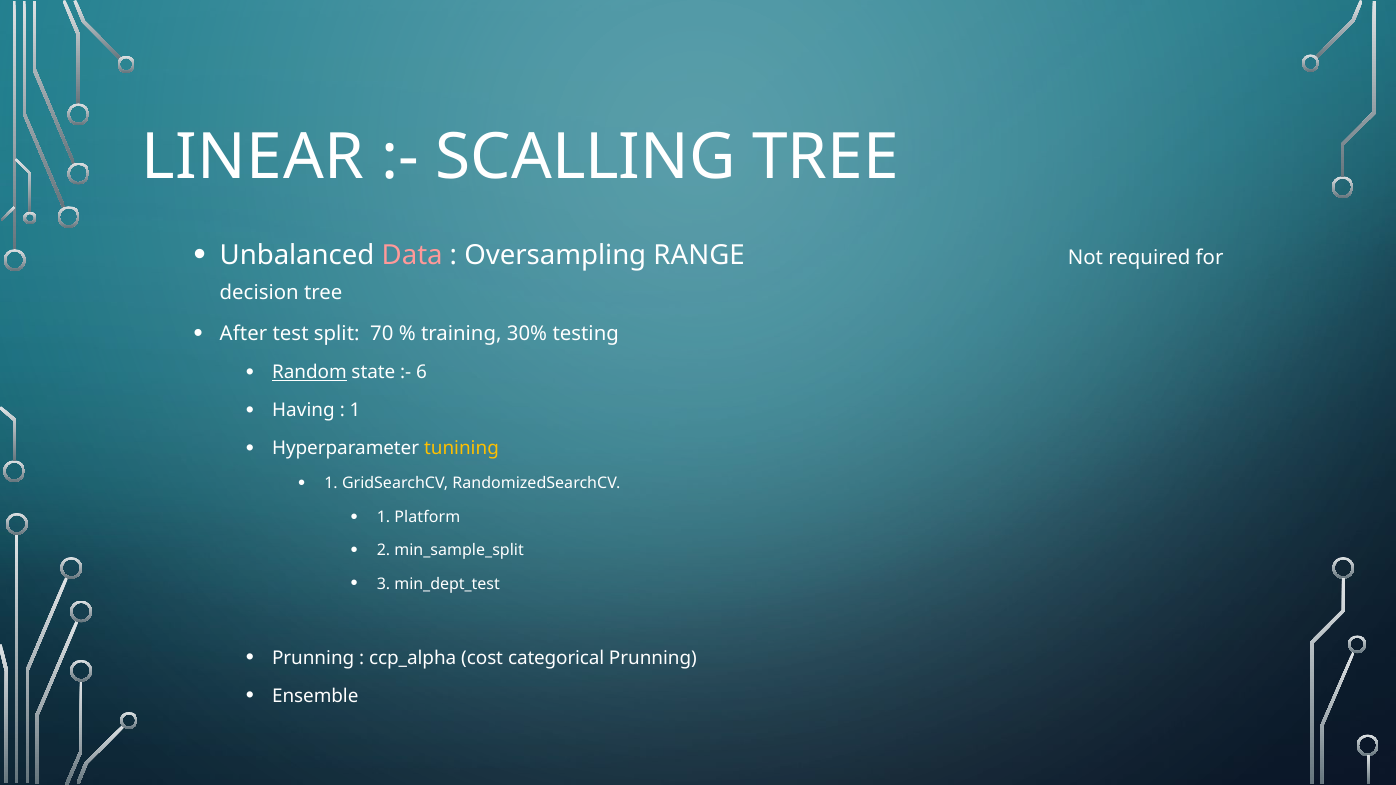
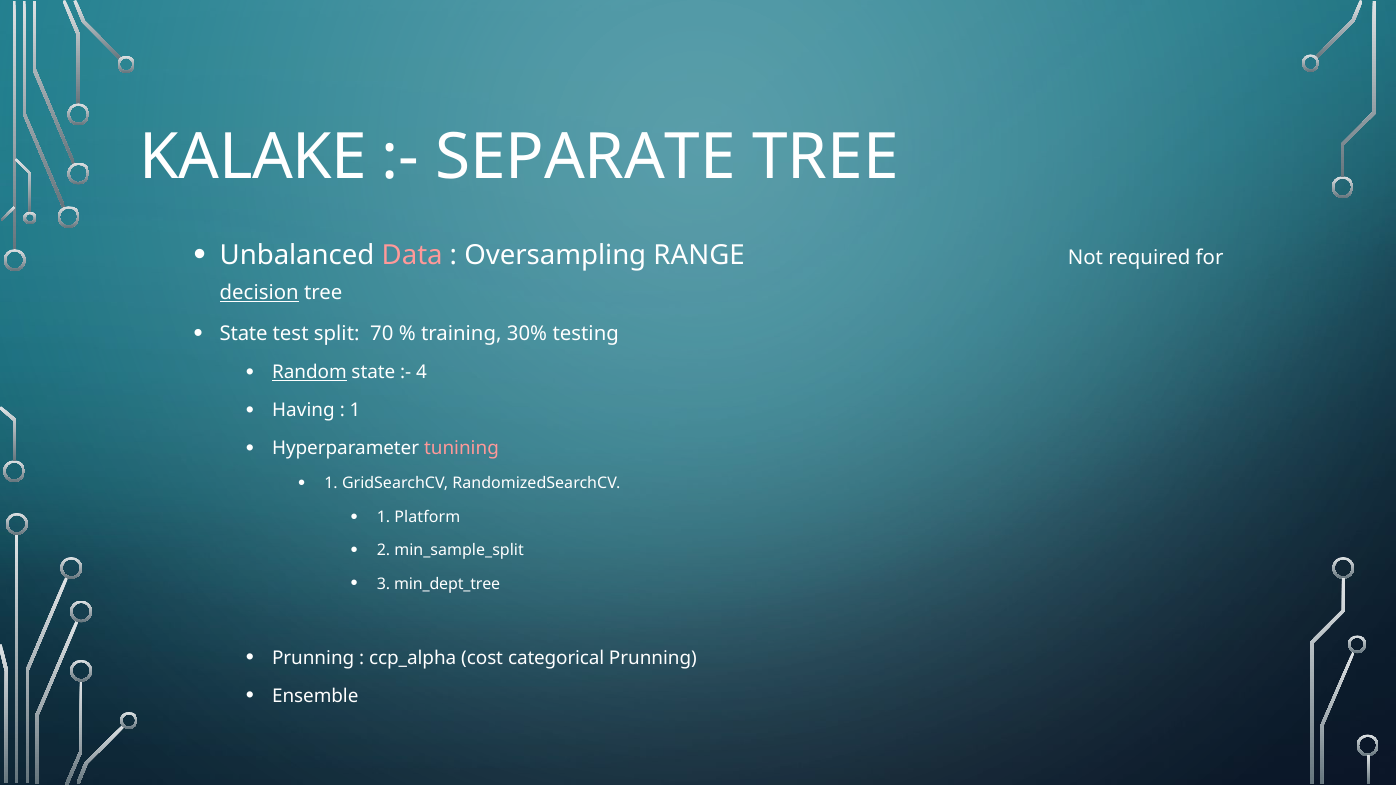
LINEAR: LINEAR -> KALAKE
SCALLING: SCALLING -> SEPARATE
decision underline: none -> present
After at (243, 334): After -> State
6: 6 -> 4
tunining colour: yellow -> pink
min_dept_test: min_dept_test -> min_dept_tree
